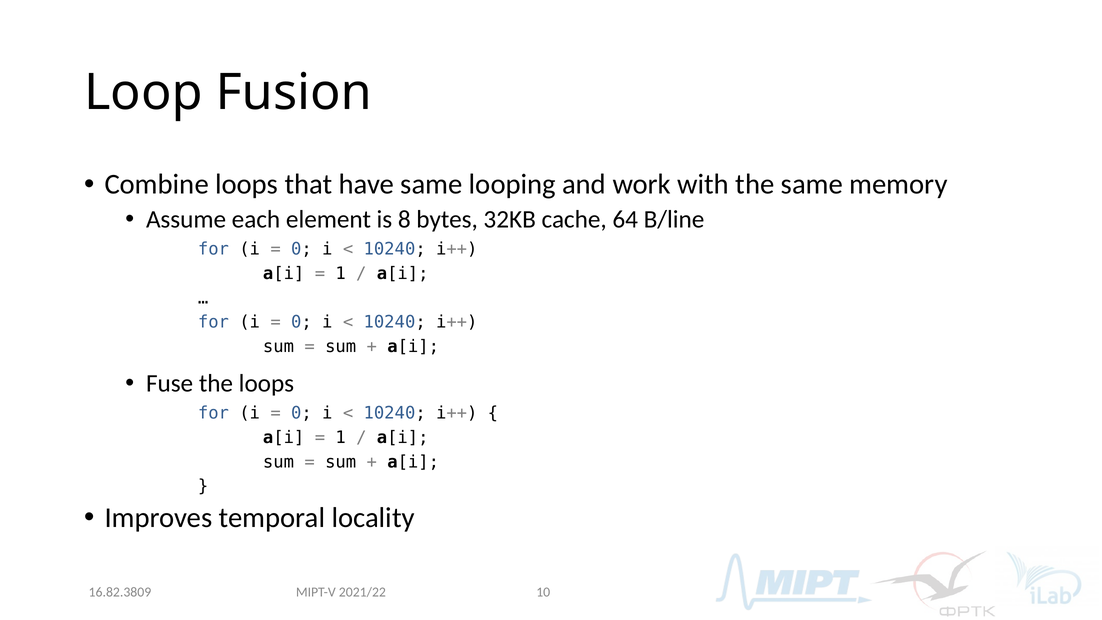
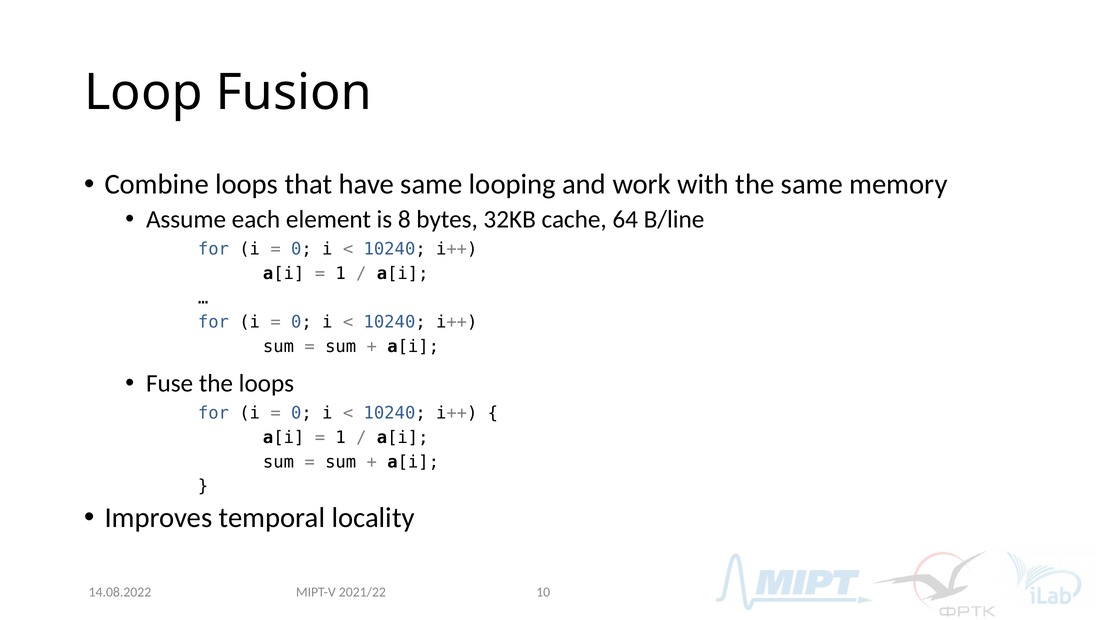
16.82.3809: 16.82.3809 -> 14.08.2022
